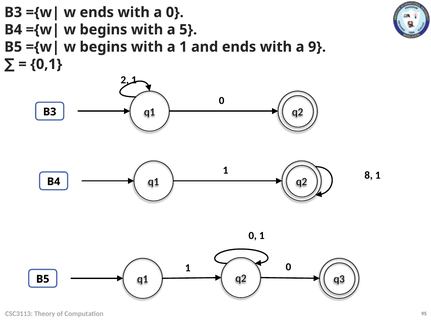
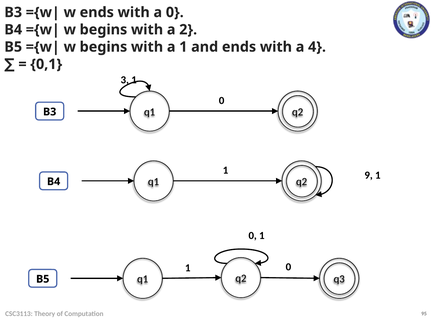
5: 5 -> 2
9: 9 -> 4
2: 2 -> 3
8: 8 -> 9
